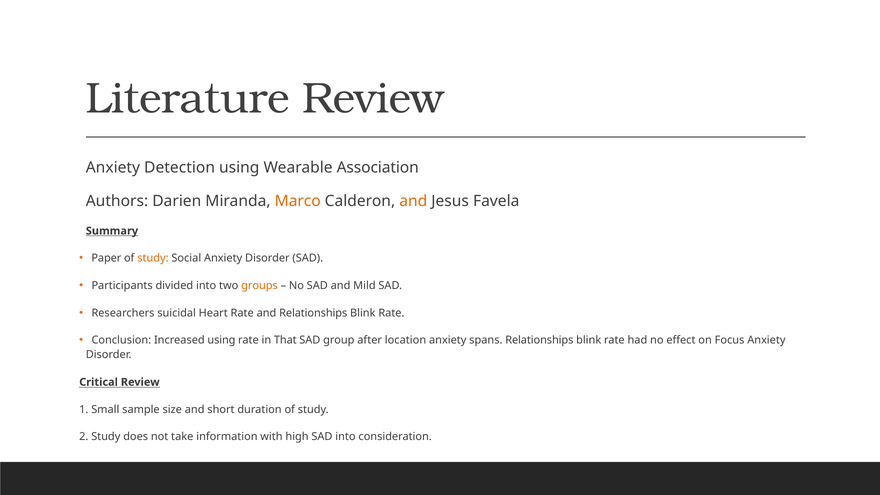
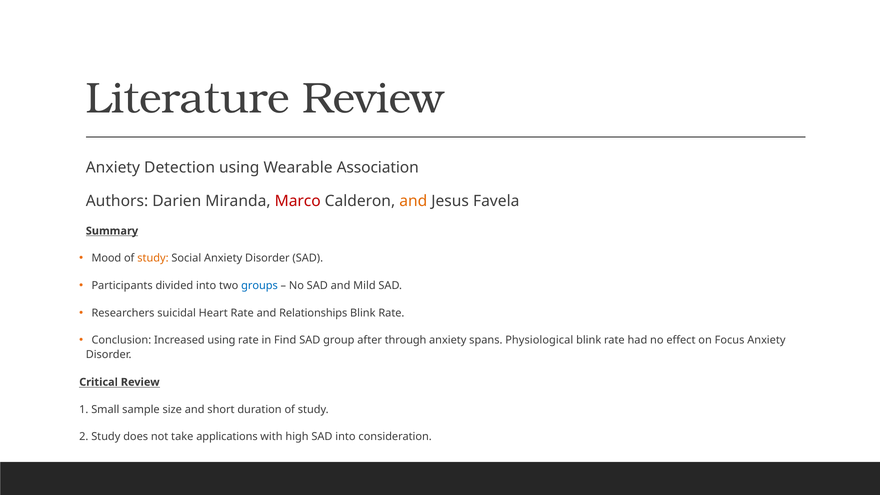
Marco colour: orange -> red
Paper: Paper -> Mood
groups colour: orange -> blue
That: That -> Find
location: location -> through
spans Relationships: Relationships -> Physiological
information: information -> applications
